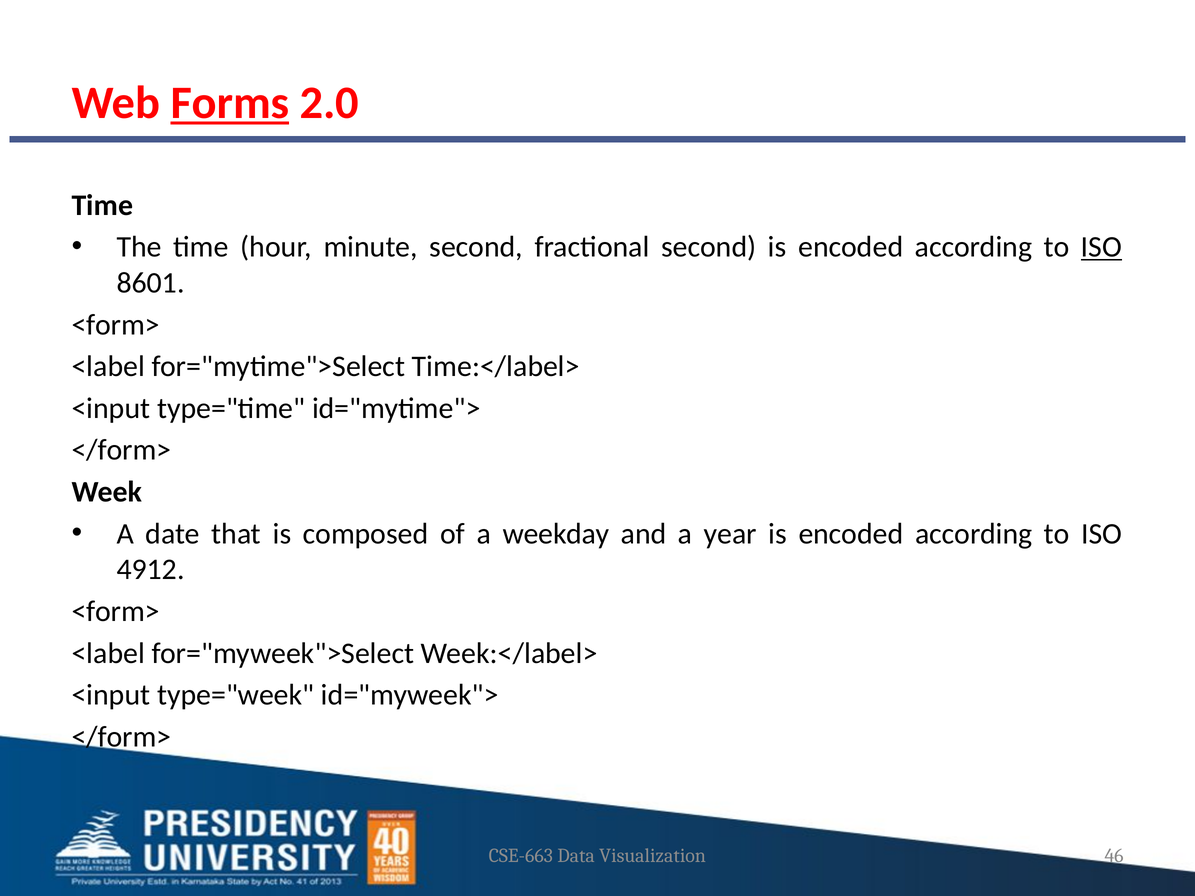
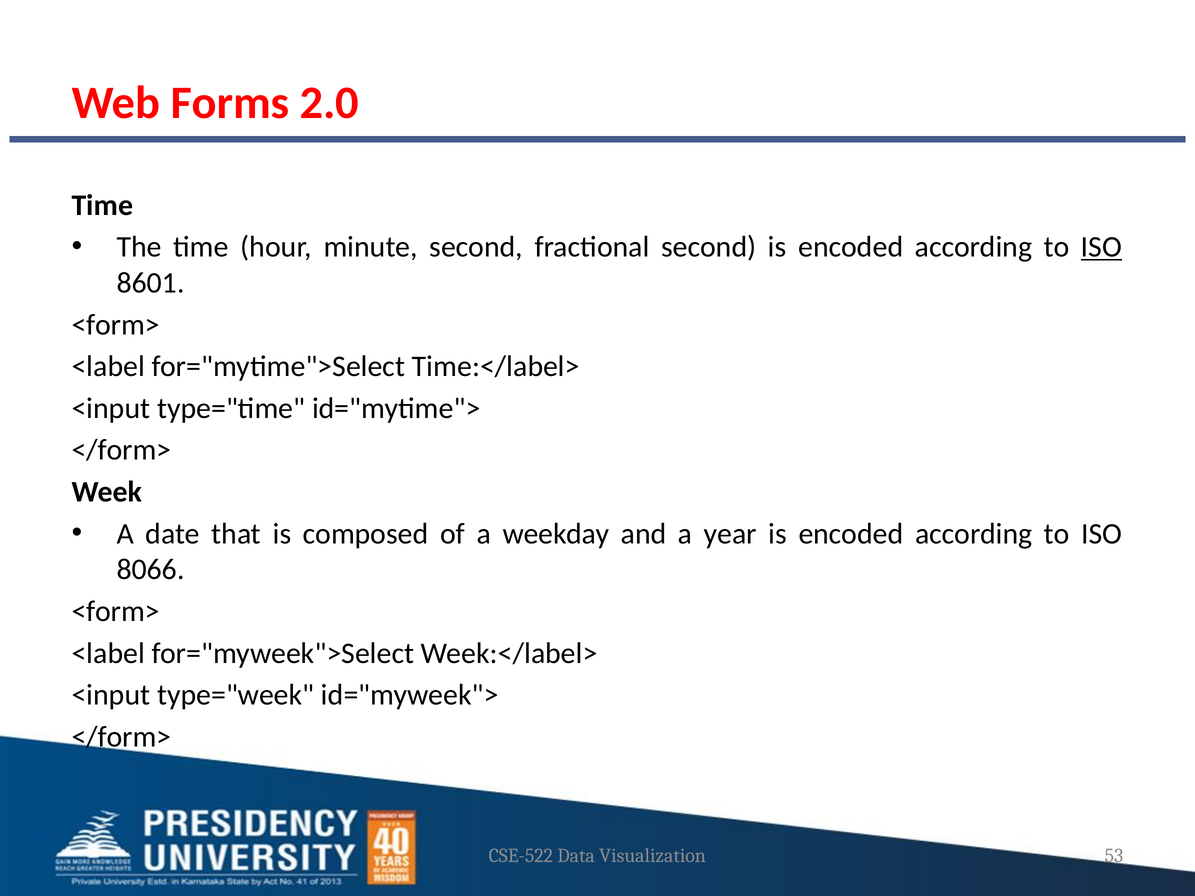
Forms underline: present -> none
4912: 4912 -> 8066
CSE-663: CSE-663 -> CSE-522
46: 46 -> 53
